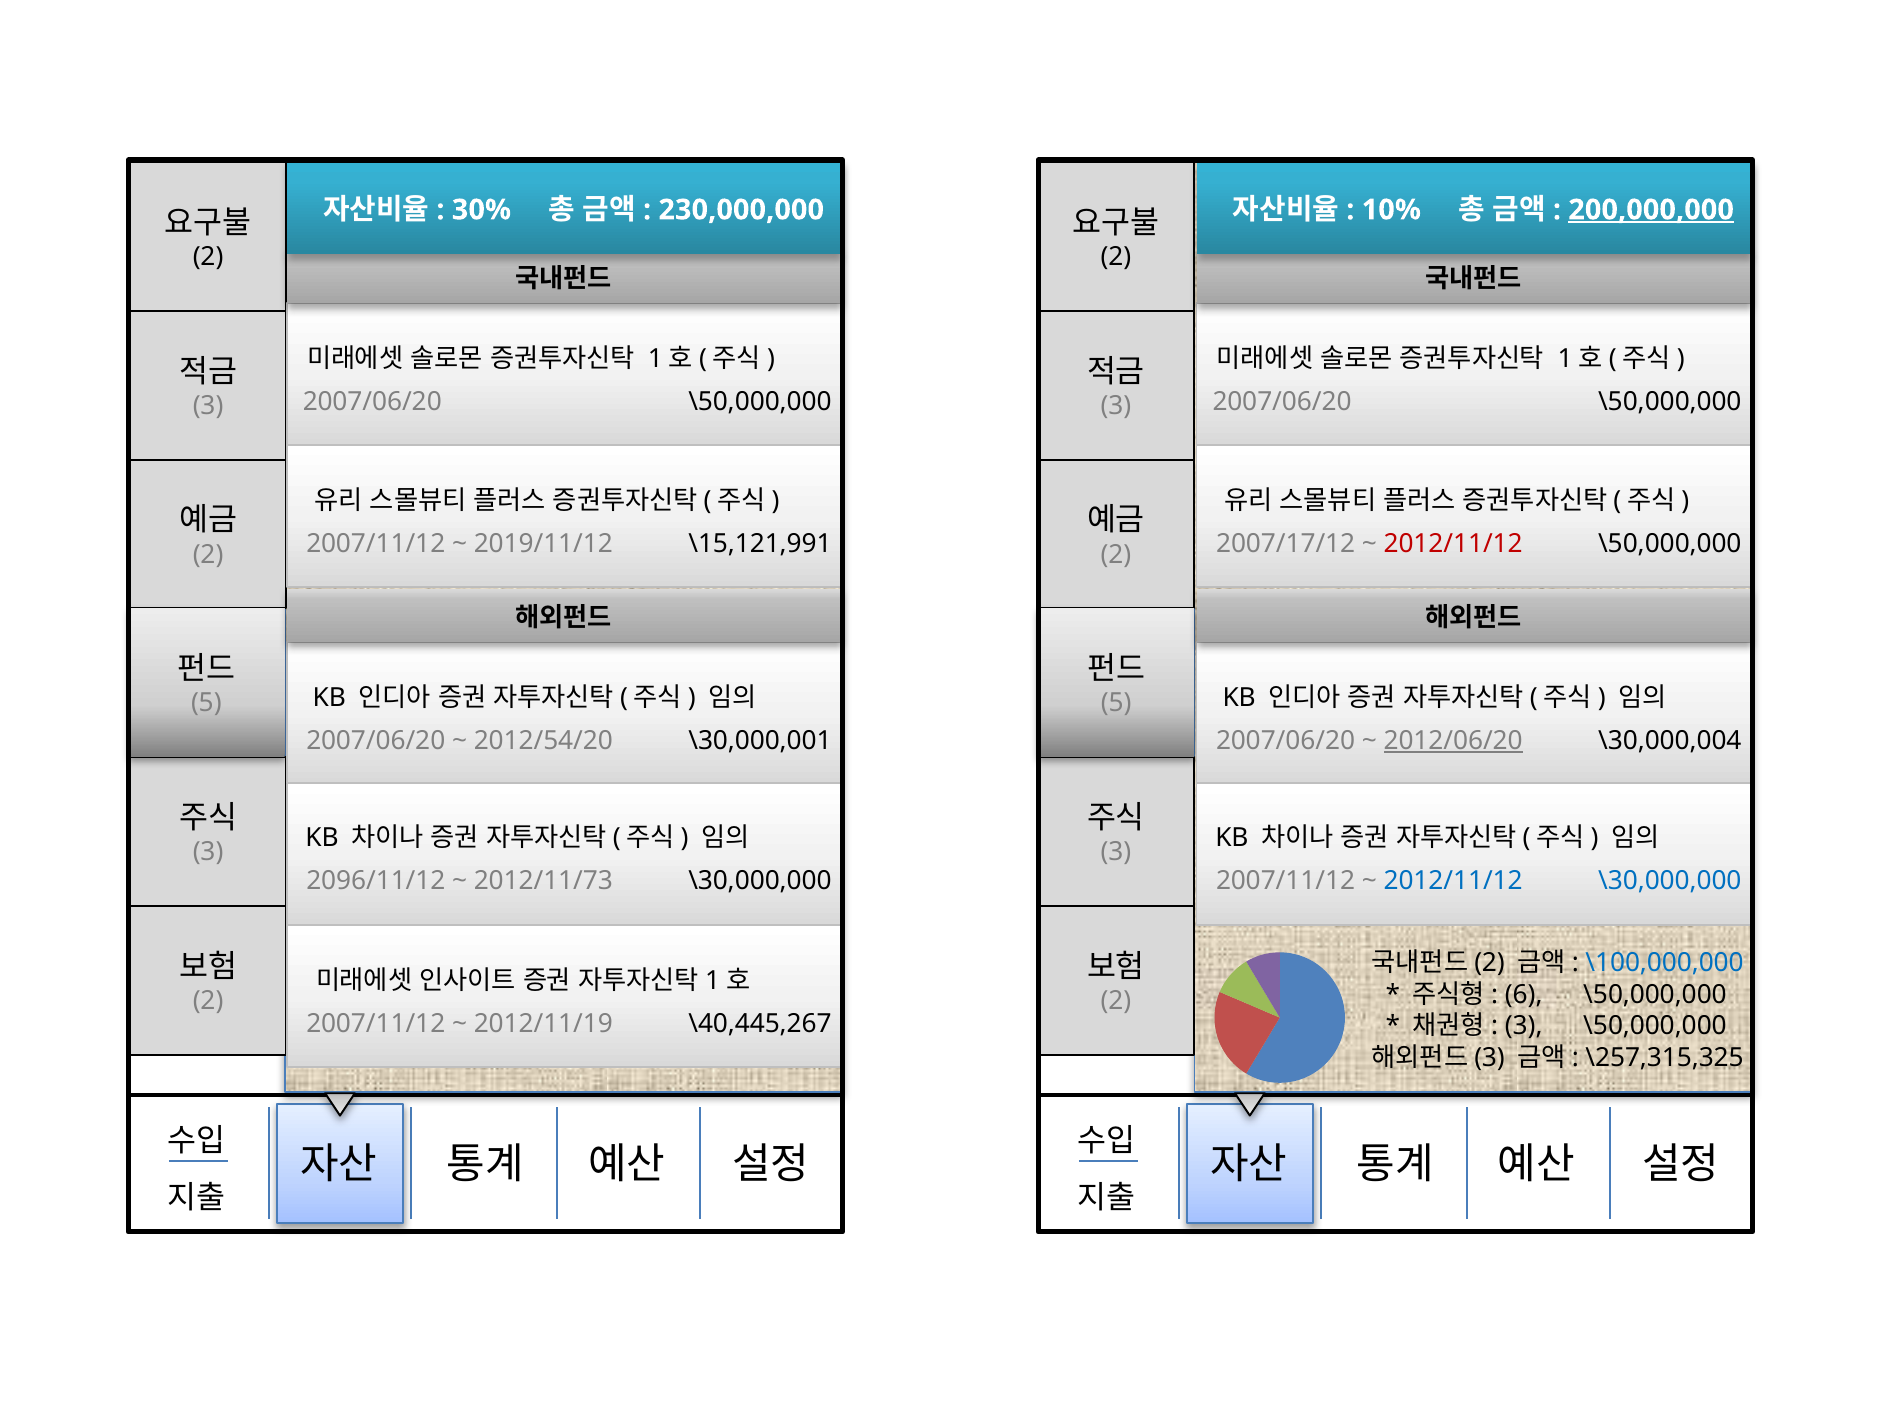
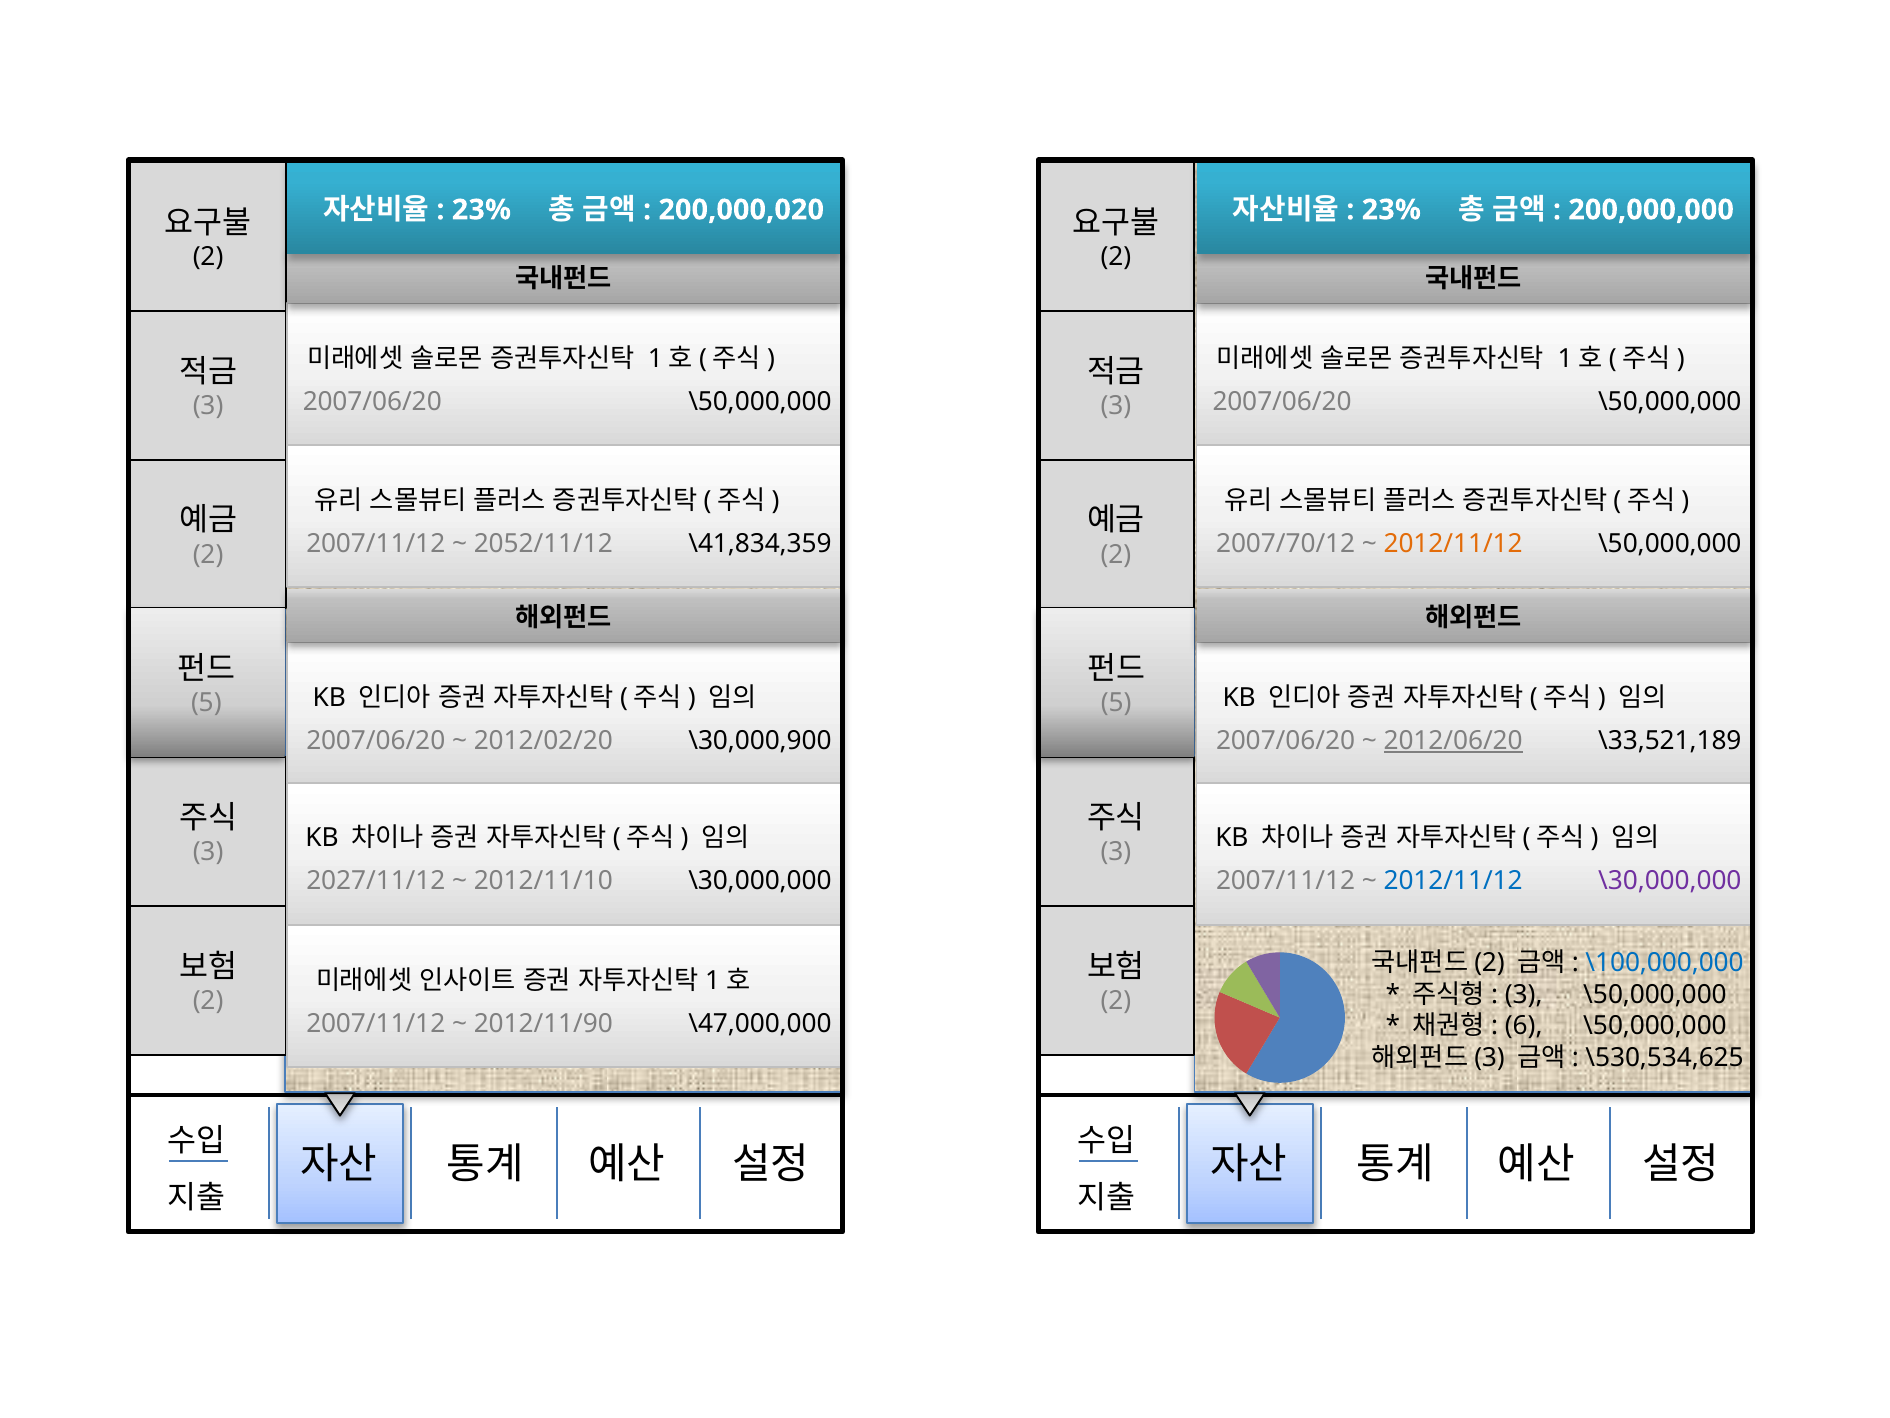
30% at (481, 210): 30% -> 23%
230,000,000: 230,000,000 -> 200,000,020
10% at (1391, 210): 10% -> 23%
200,000,000 underline: present -> none
2019/11/12: 2019/11/12 -> 2052/11/12
\15,121,991: \15,121,991 -> \41,834,359
2007/17/12: 2007/17/12 -> 2007/70/12
2012/11/12 at (1453, 544) colour: red -> orange
2012/54/20: 2012/54/20 -> 2012/02/20
\30,000,001: \30,000,001 -> \30,000,900
\30,000,004: \30,000,004 -> \33,521,189
2096/11/12: 2096/11/12 -> 2027/11/12
2012/11/73: 2012/11/73 -> 2012/11/10
\30,000,000 at (1670, 880) colour: blue -> purple
6 at (1524, 994): 6 -> 3
2012/11/19: 2012/11/19 -> 2012/11/90
\40,445,267: \40,445,267 -> \47,000,000
3 at (1524, 1026): 3 -> 6
\257,315,325: \257,315,325 -> \530,534,625
